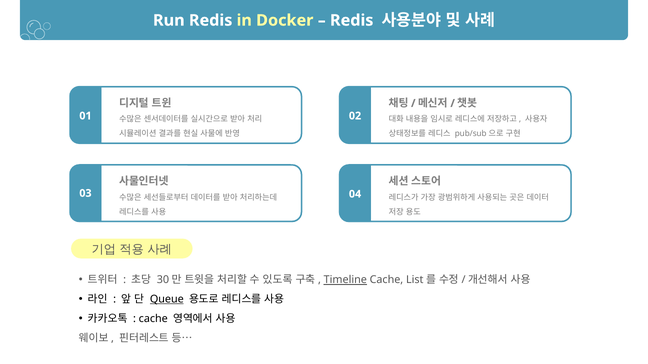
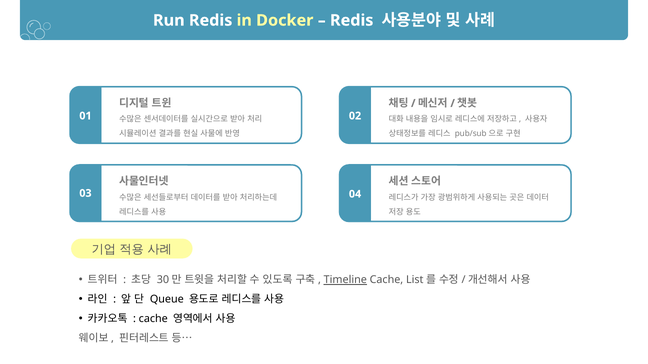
Queue underline: present -> none
